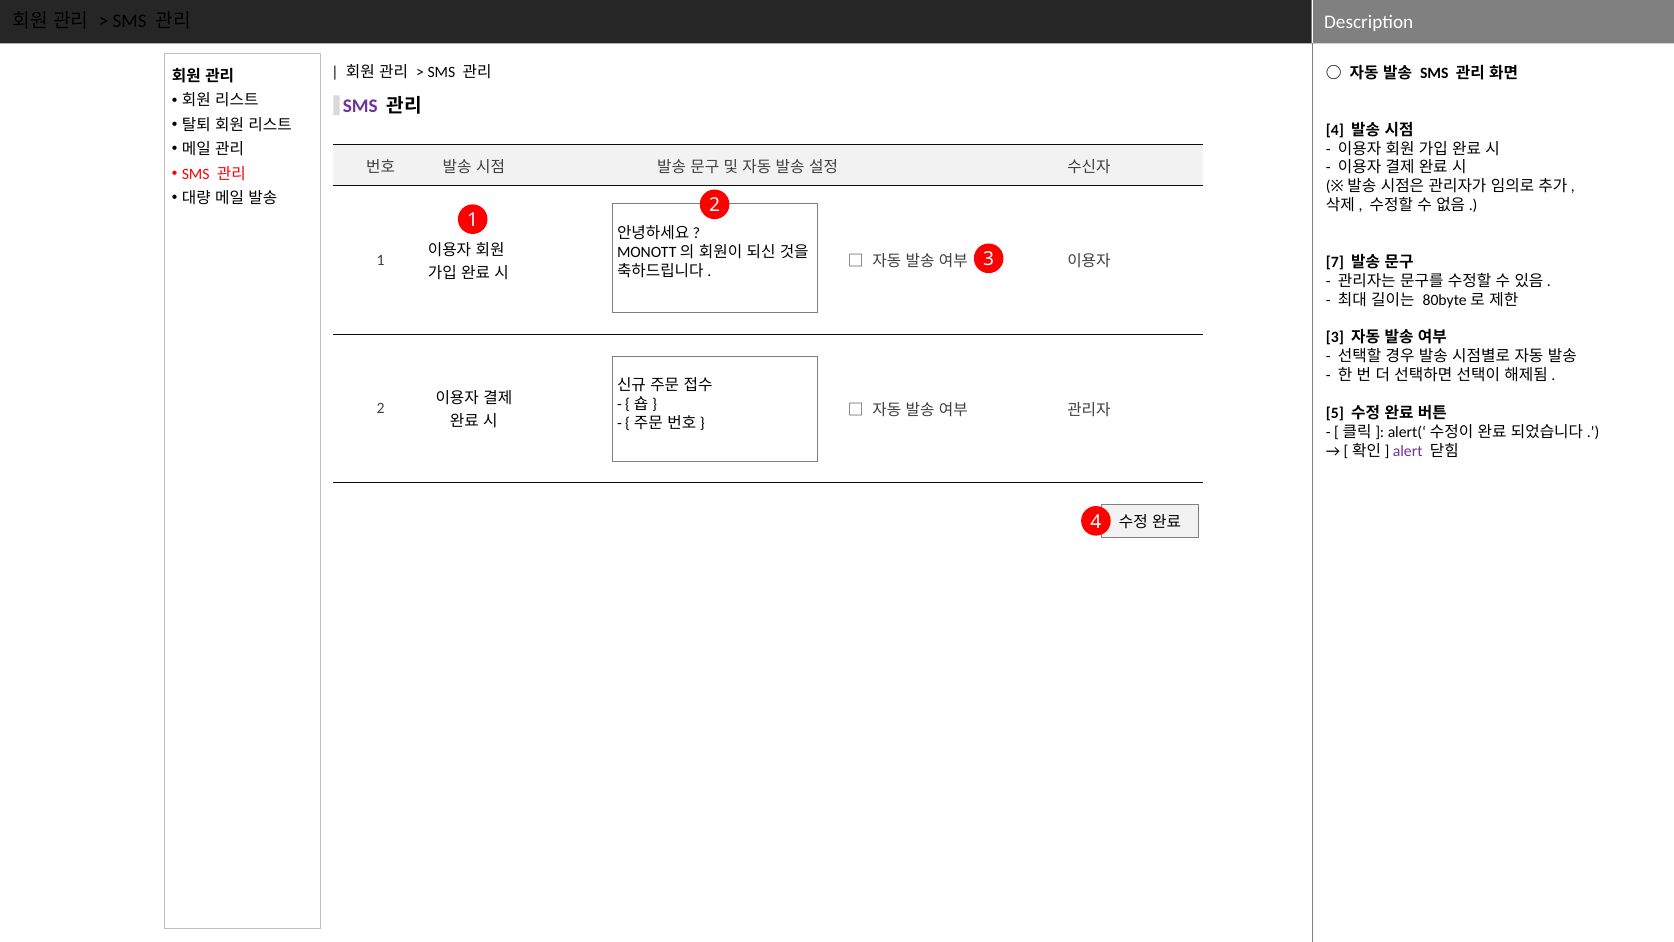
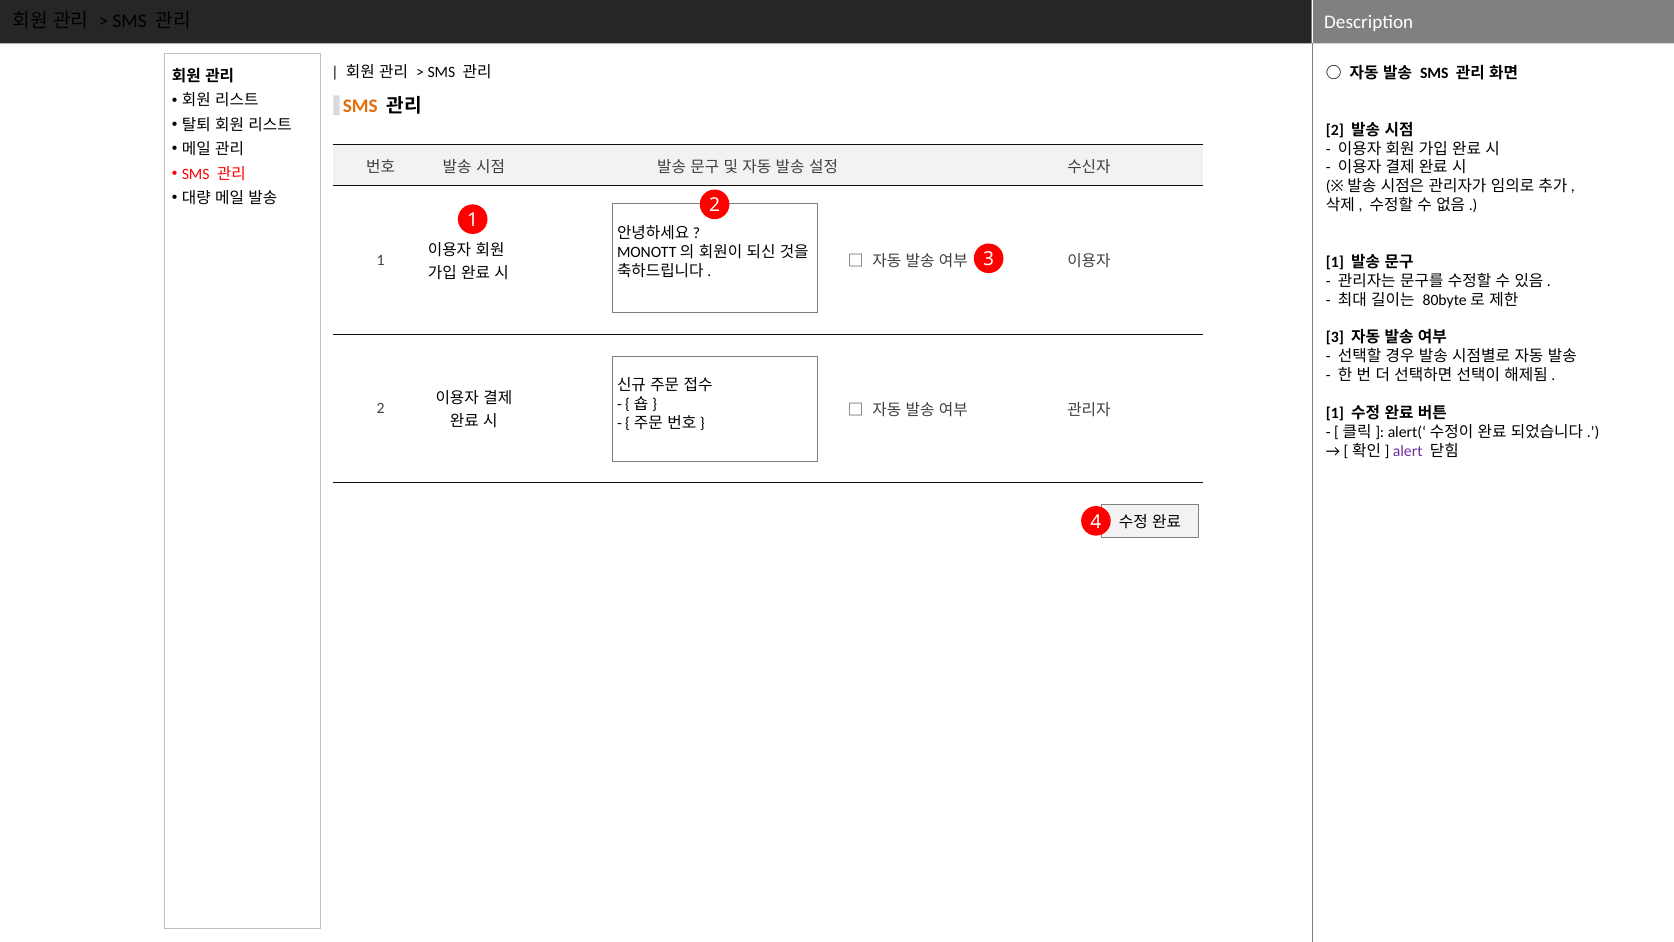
SMS at (360, 107) colour: purple -> orange
4 at (1335, 130): 4 -> 2
7 at (1335, 262): 7 -> 1
5 at (1335, 413): 5 -> 1
